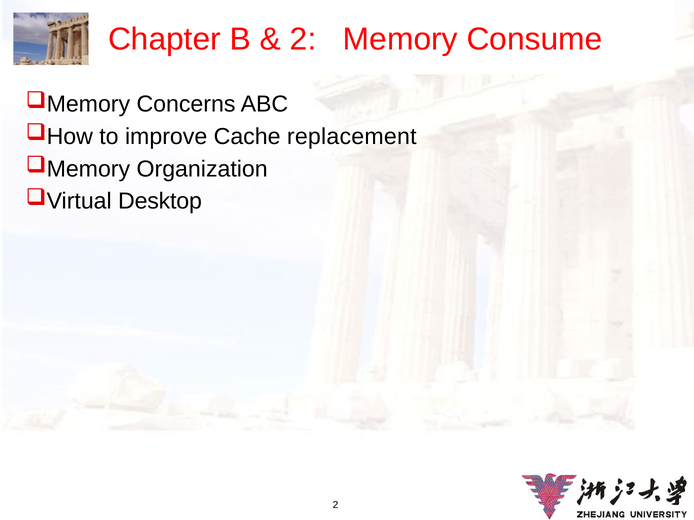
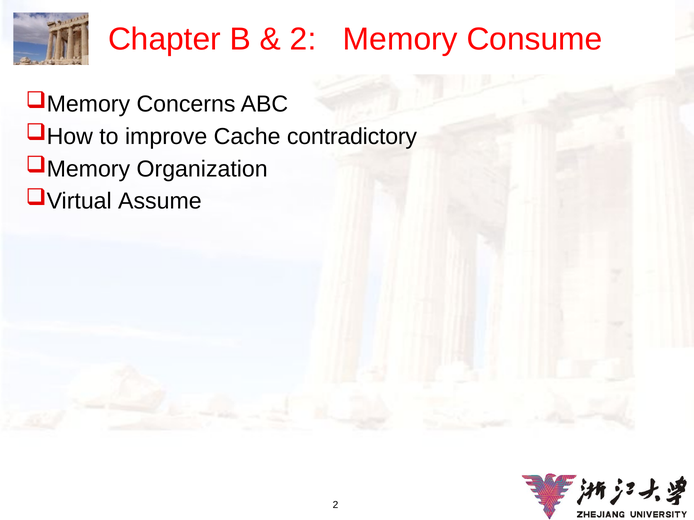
replacement: replacement -> contradictory
Desktop: Desktop -> Assume
